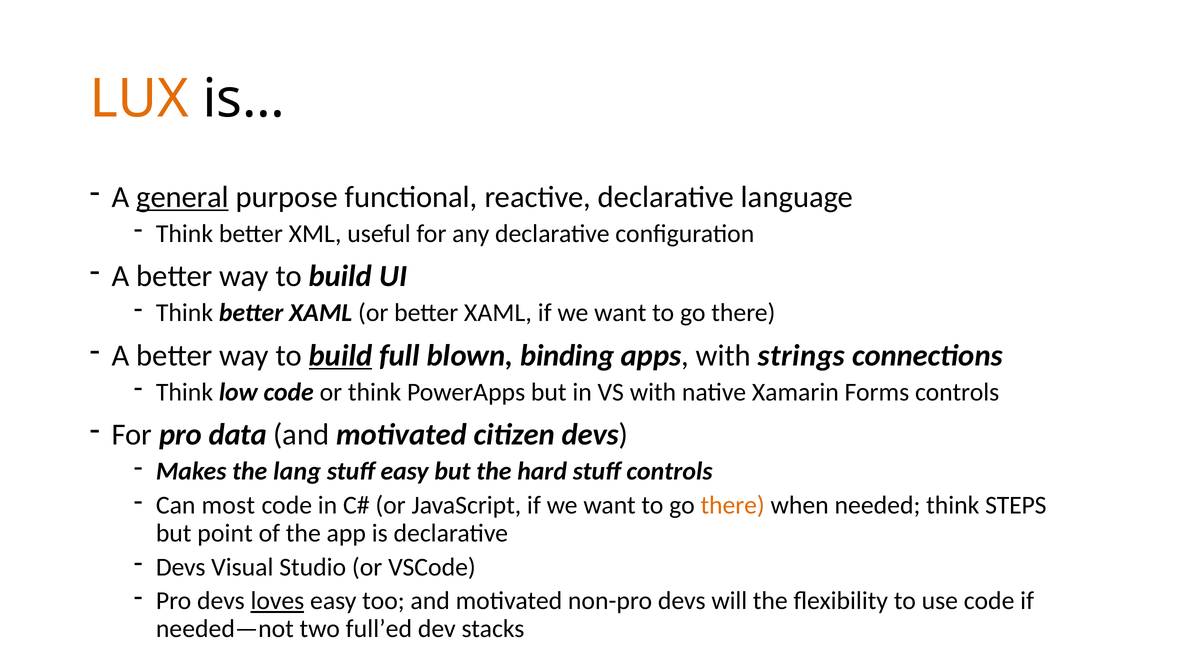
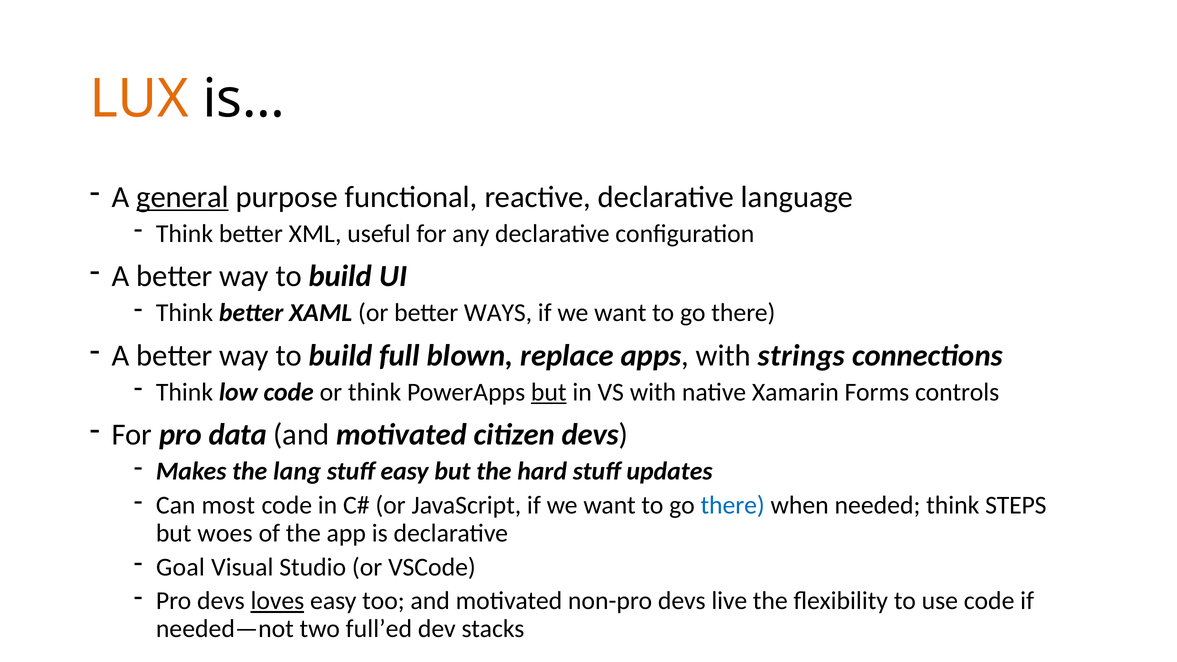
or better XAML: XAML -> WAYS
build at (340, 356) underline: present -> none
binding: binding -> replace
but at (549, 392) underline: none -> present
stuff controls: controls -> updates
there at (733, 505) colour: orange -> blue
point: point -> woes
Devs at (181, 567): Devs -> Goal
will: will -> live
